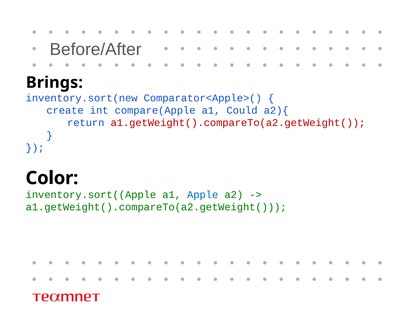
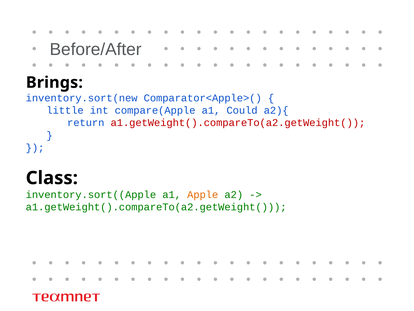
create: create -> little
Color: Color -> Class
Apple colour: blue -> orange
